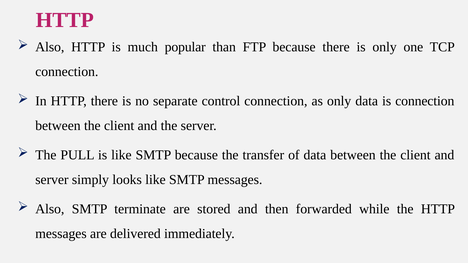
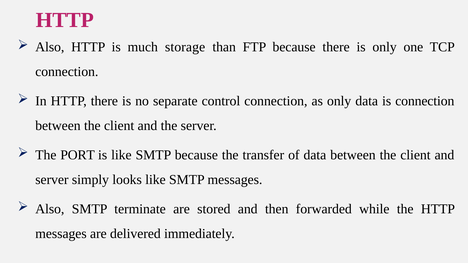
popular: popular -> storage
PULL: PULL -> PORT
